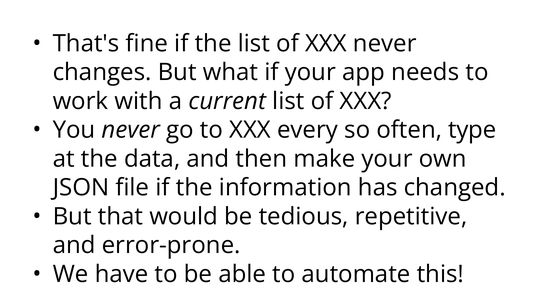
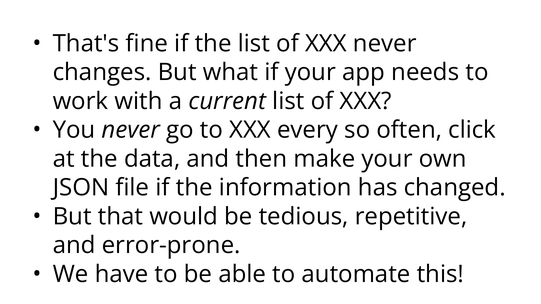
type: type -> click
